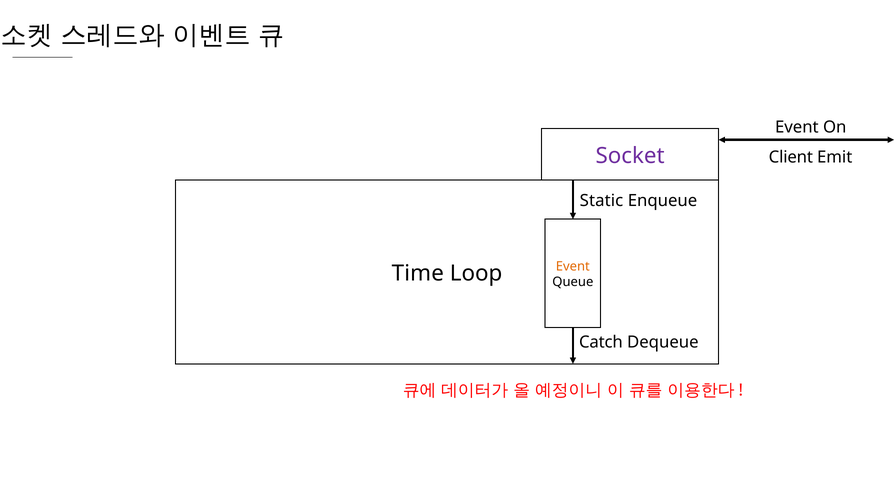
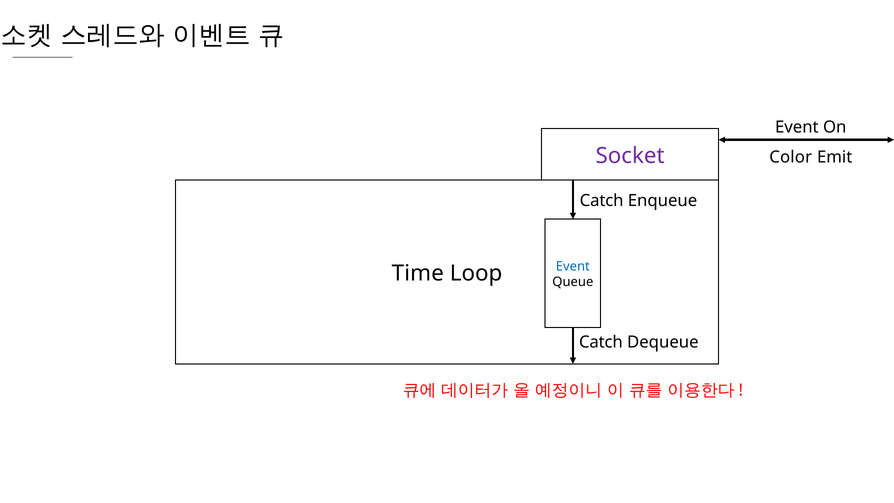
Client: Client -> Color
Static at (601, 201): Static -> Catch
Event at (573, 266) colour: orange -> blue
